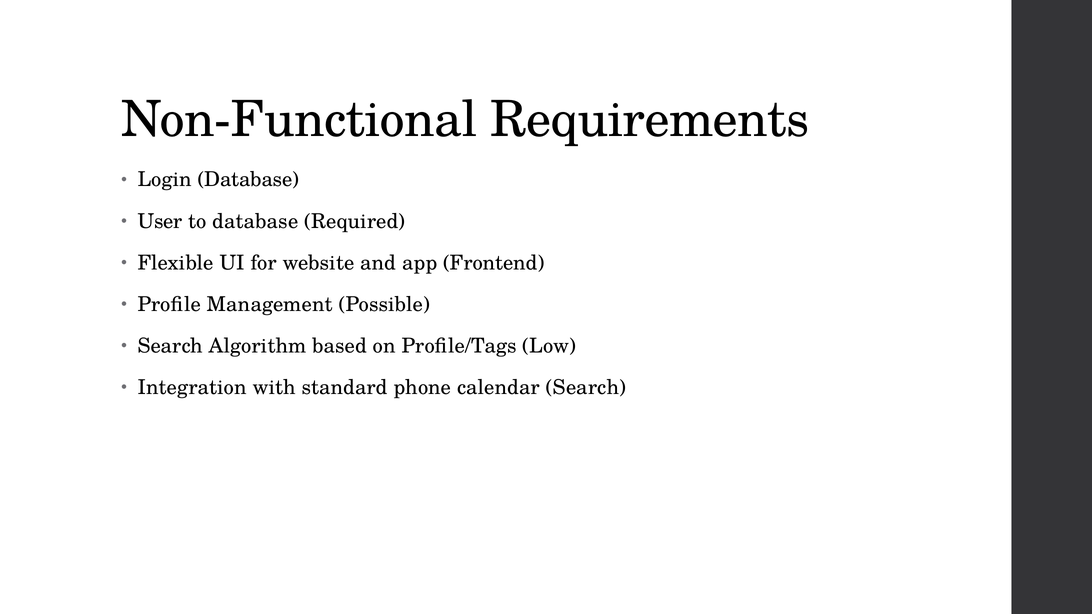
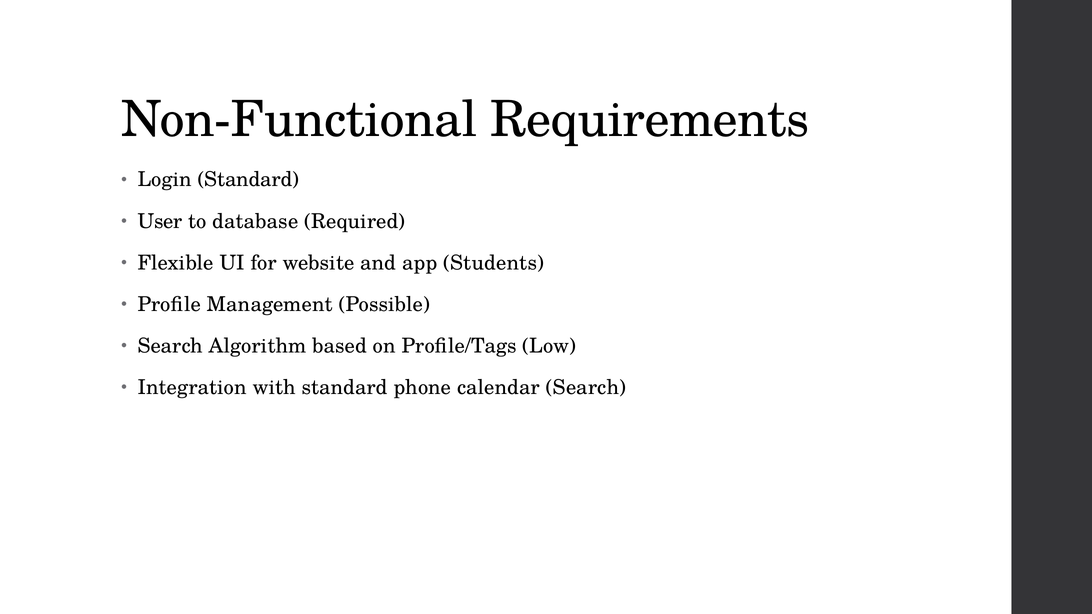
Login Database: Database -> Standard
Frontend: Frontend -> Students
